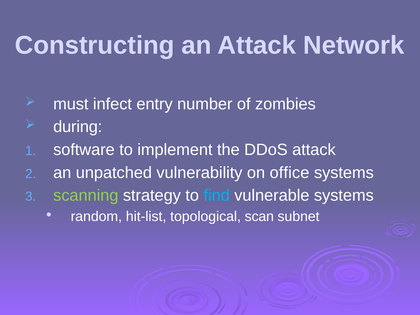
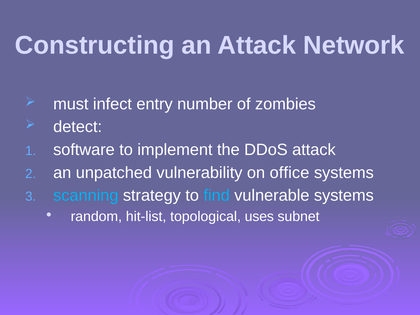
during: during -> detect
scanning colour: light green -> light blue
scan: scan -> uses
